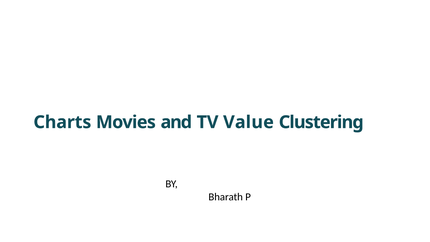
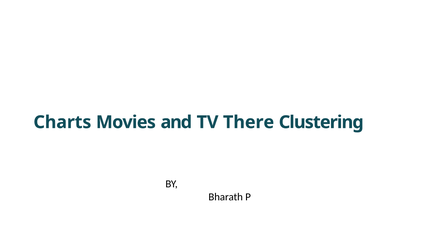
Value: Value -> There
